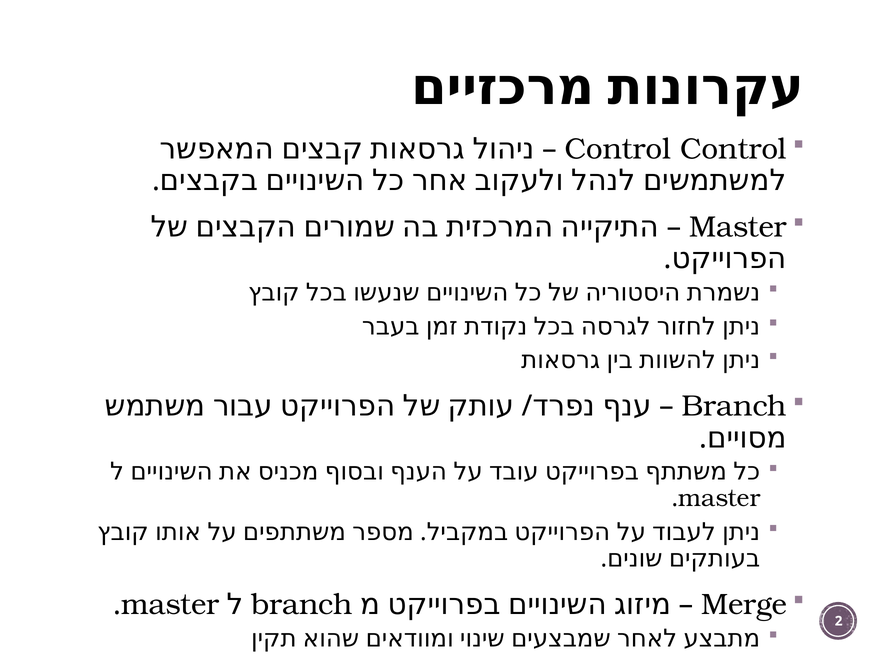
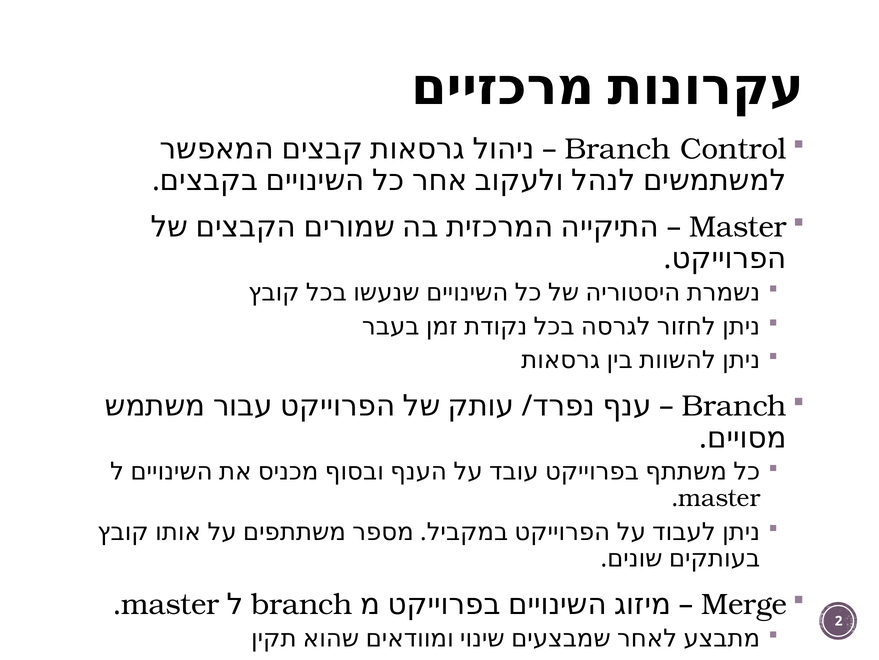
Control at (618, 149): Control -> Branch
